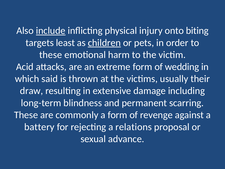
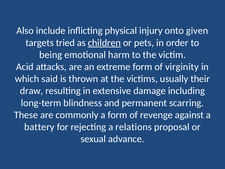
include underline: present -> none
biting: biting -> given
least: least -> tried
these at (51, 55): these -> being
wedding: wedding -> virginity
